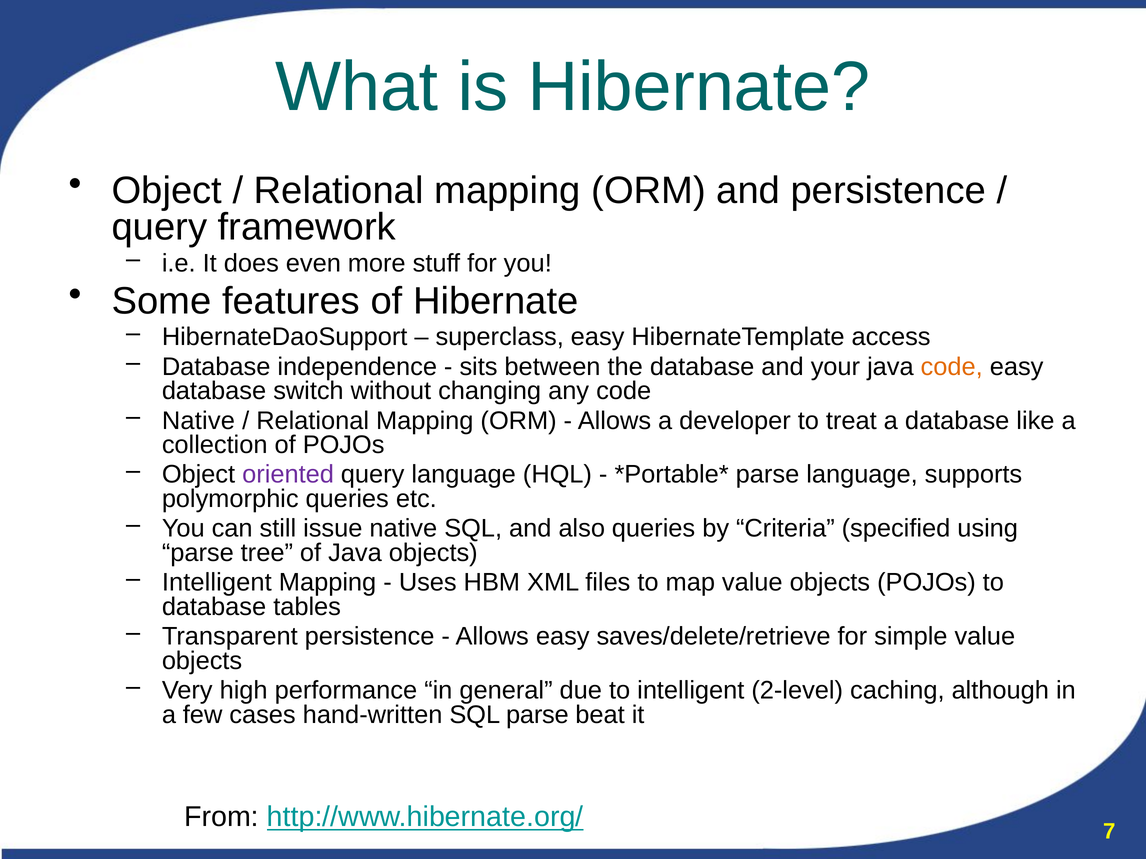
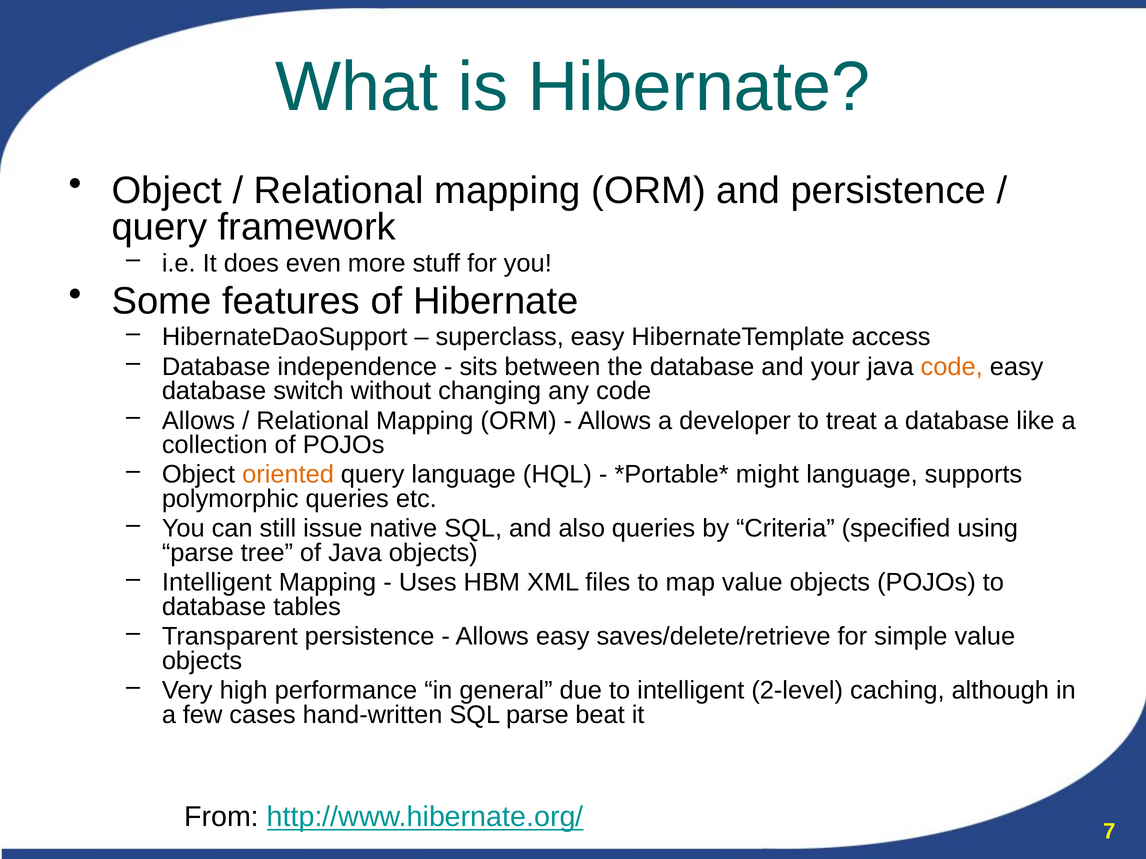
Native at (198, 421): Native -> Allows
oriented colour: purple -> orange
parse at (767, 475): parse -> might
